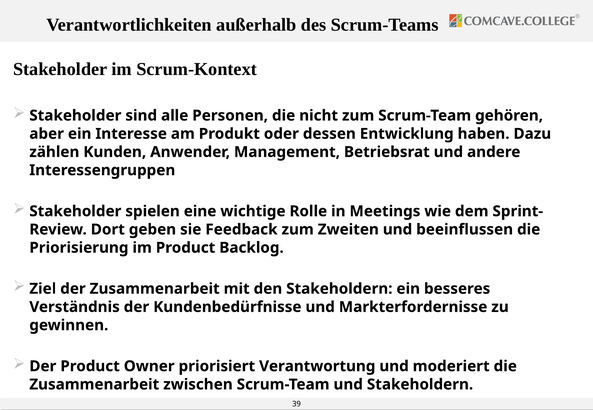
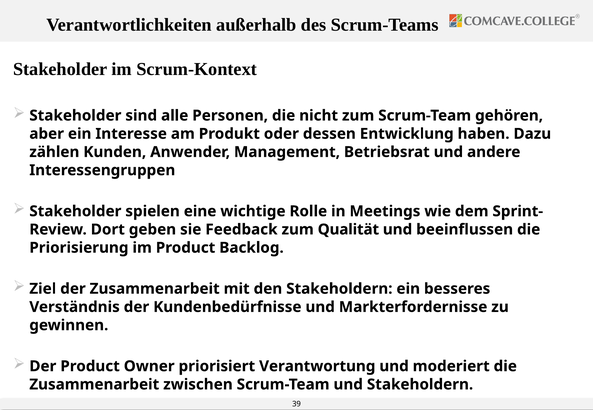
Zweiten: Zweiten -> Qualität
